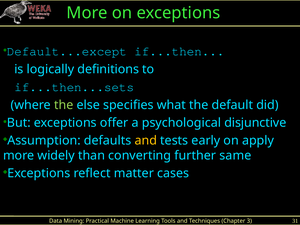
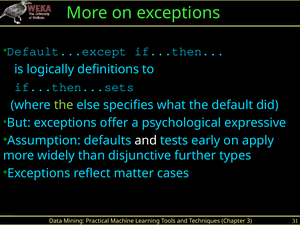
disjunctive: disjunctive -> expressive
and at (146, 141) colour: yellow -> white
converting: converting -> disjunctive
same: same -> types
